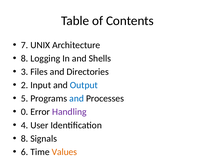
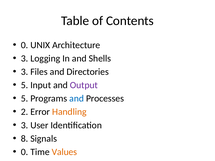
7 at (25, 45): 7 -> 0
8 at (25, 58): 8 -> 3
2 at (25, 85): 2 -> 5
Output colour: blue -> purple
0: 0 -> 2
Handling colour: purple -> orange
4 at (25, 125): 4 -> 3
6 at (25, 152): 6 -> 0
